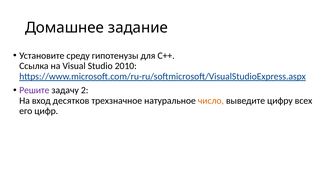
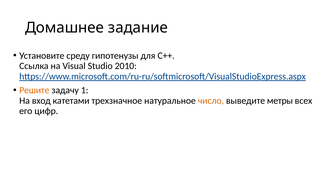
Решите colour: purple -> orange
2: 2 -> 1
десятков: десятков -> катетами
цифру: цифру -> метры
